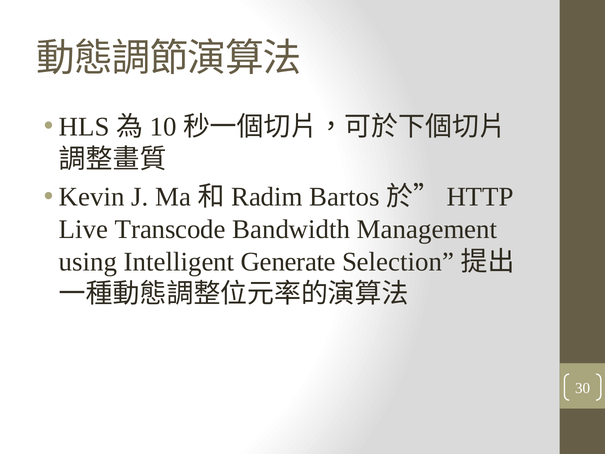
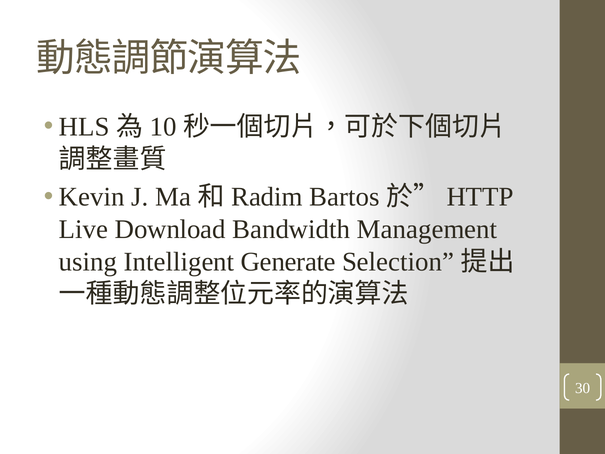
Transcode: Transcode -> Download
